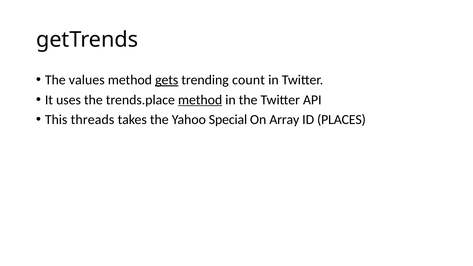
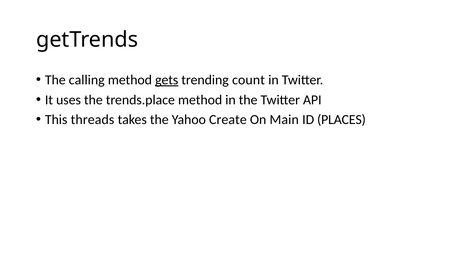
values: values -> calling
method at (200, 100) underline: present -> none
Special: Special -> Create
Array: Array -> Main
